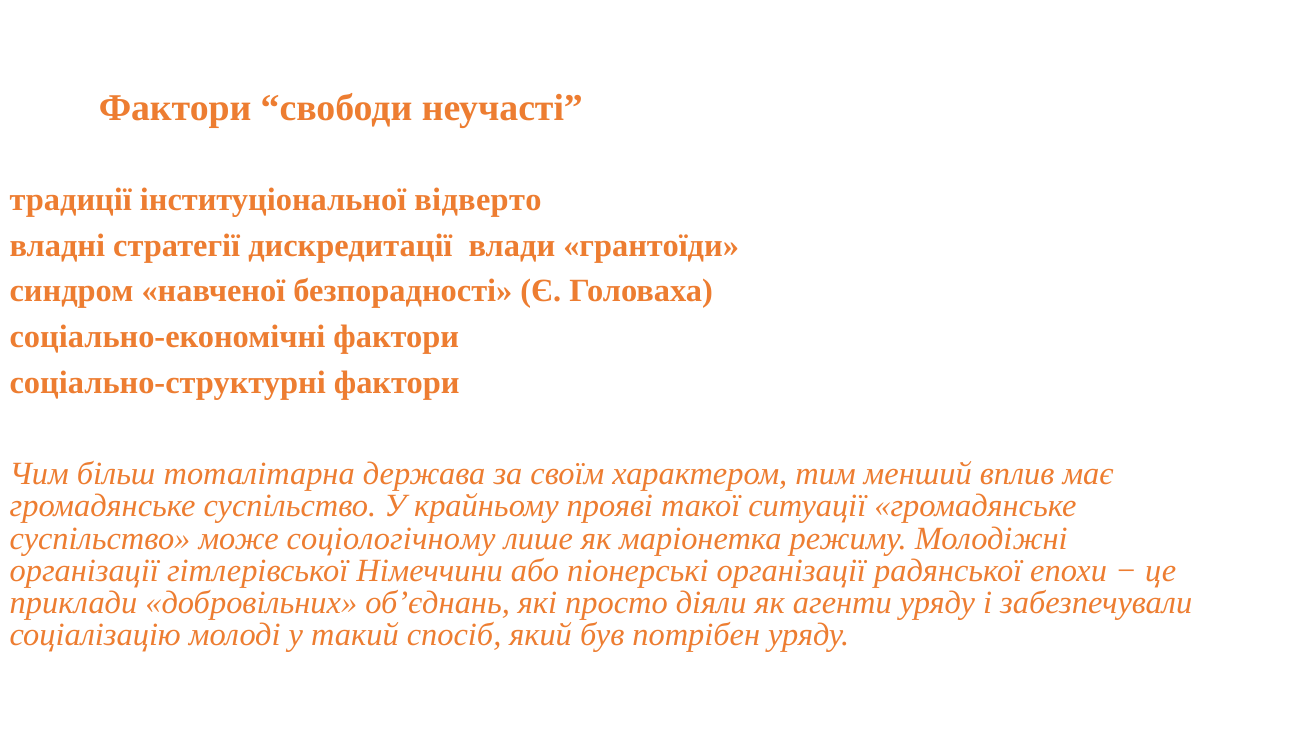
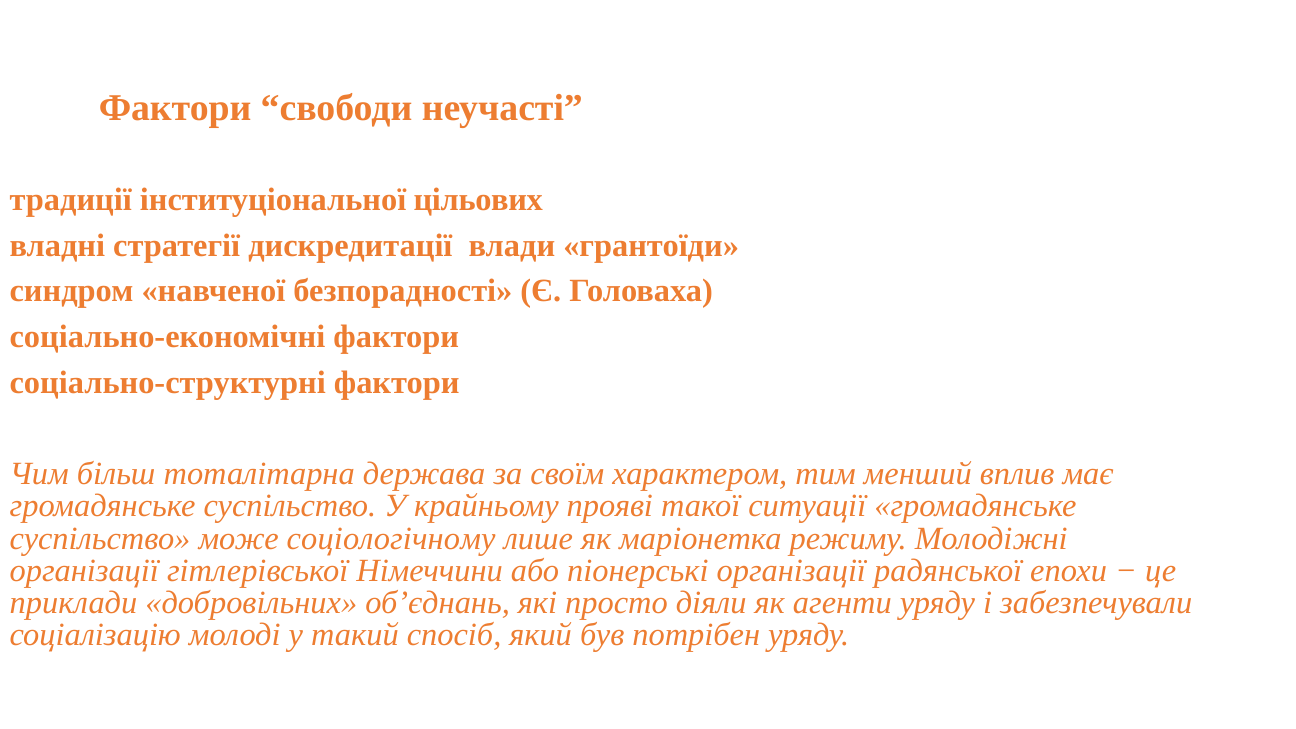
відверто: відверто -> цільових
